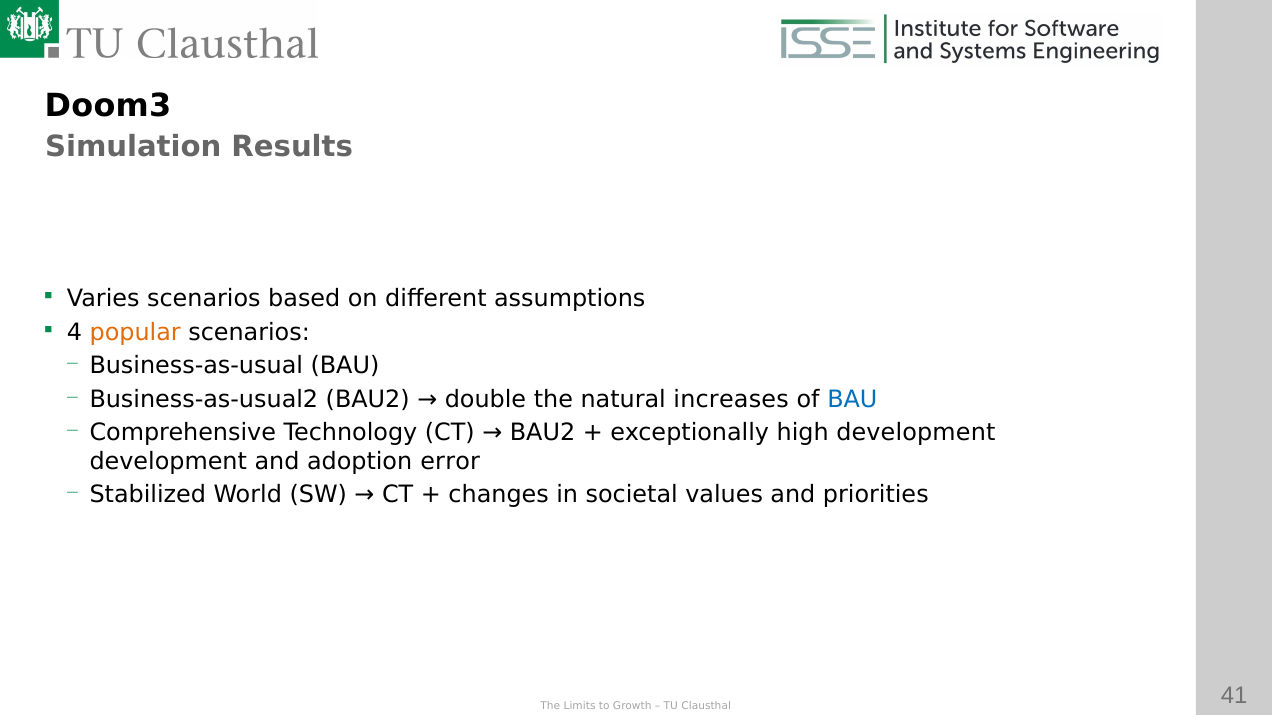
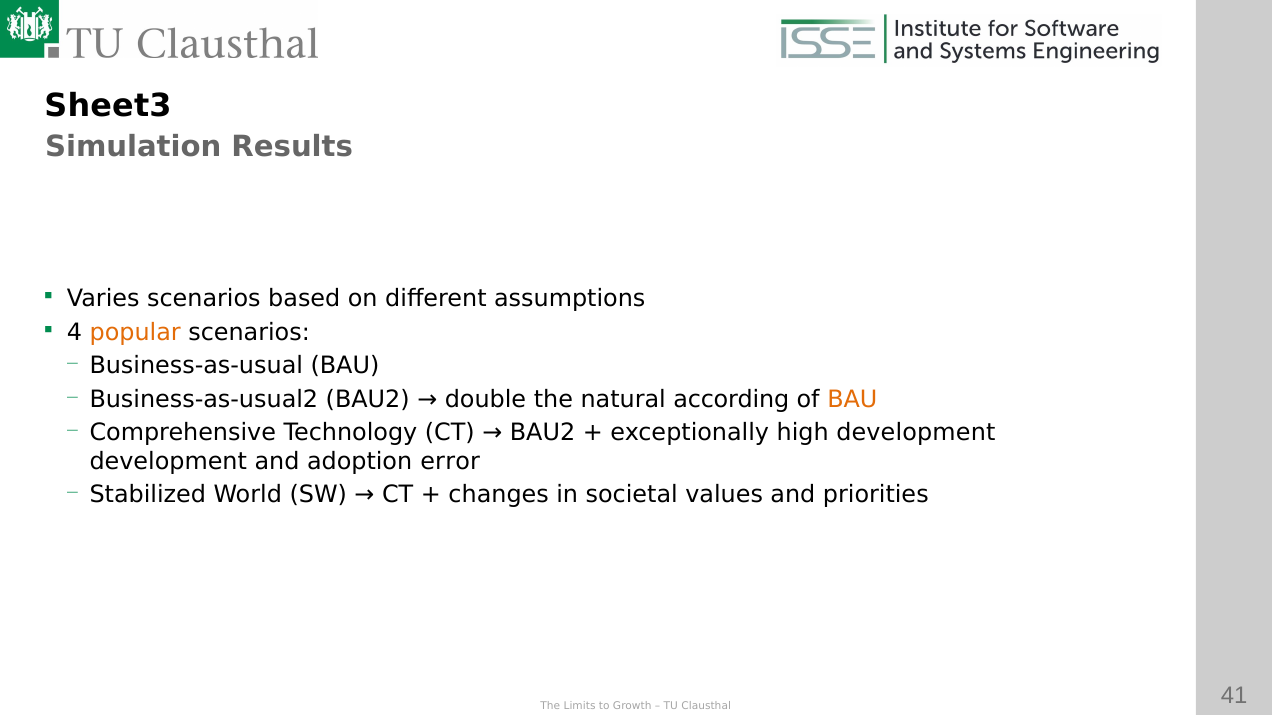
Doom3: Doom3 -> Sheet3
increases: increases -> according
BAU at (852, 399) colour: blue -> orange
